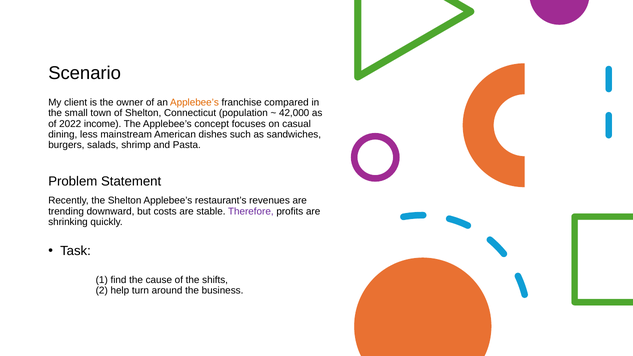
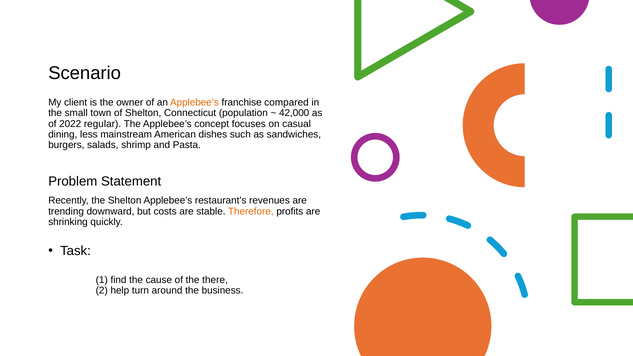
income: income -> regular
Therefore colour: purple -> orange
shifts: shifts -> there
